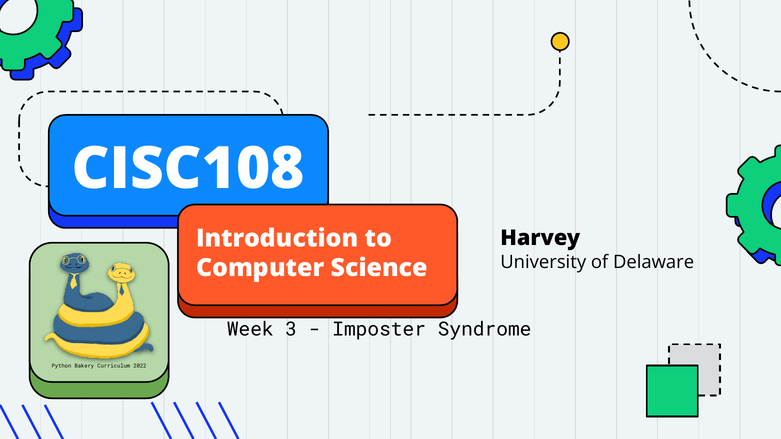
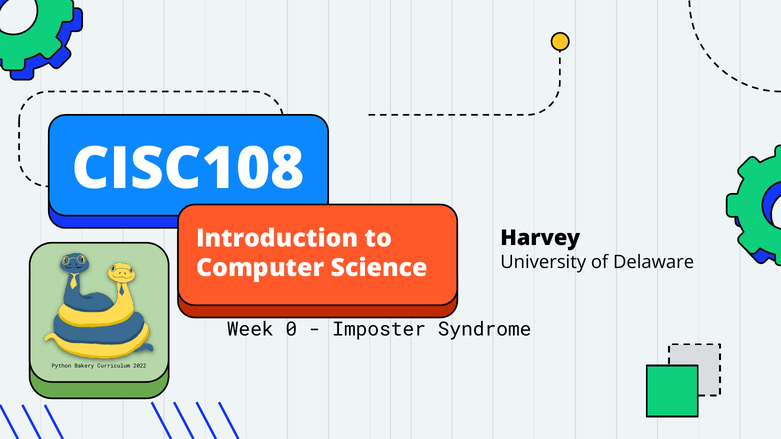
3: 3 -> 0
